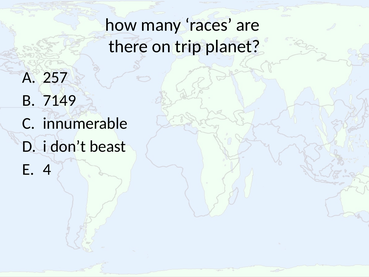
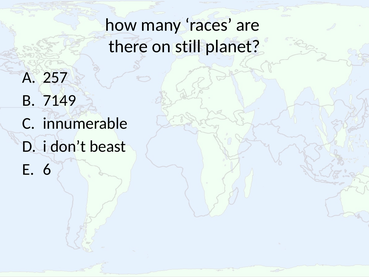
trip: trip -> still
4: 4 -> 6
